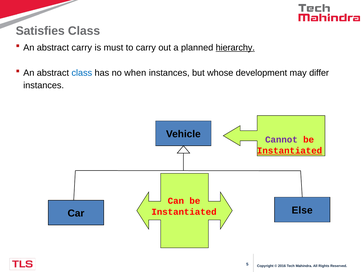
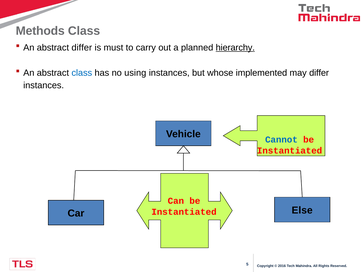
Satisfies: Satisfies -> Methods
abstract carry: carry -> differ
when: when -> using
development: development -> implemented
Cannot colour: purple -> blue
Instantiated at (290, 150) underline: present -> none
